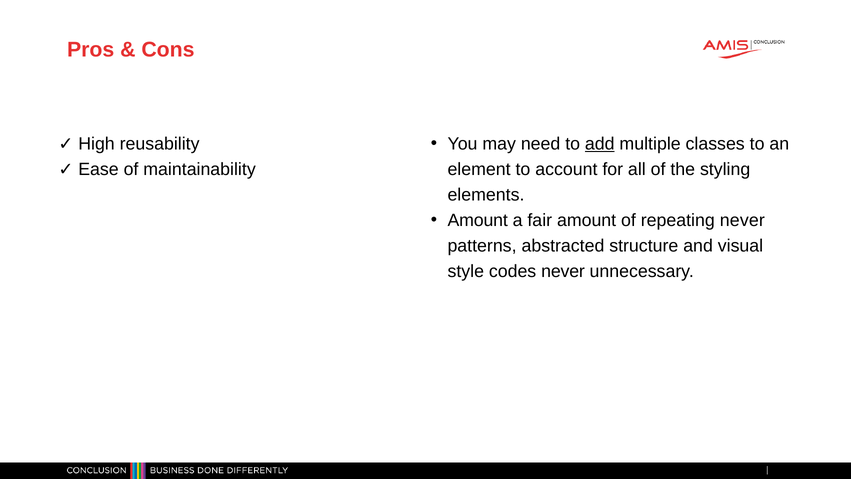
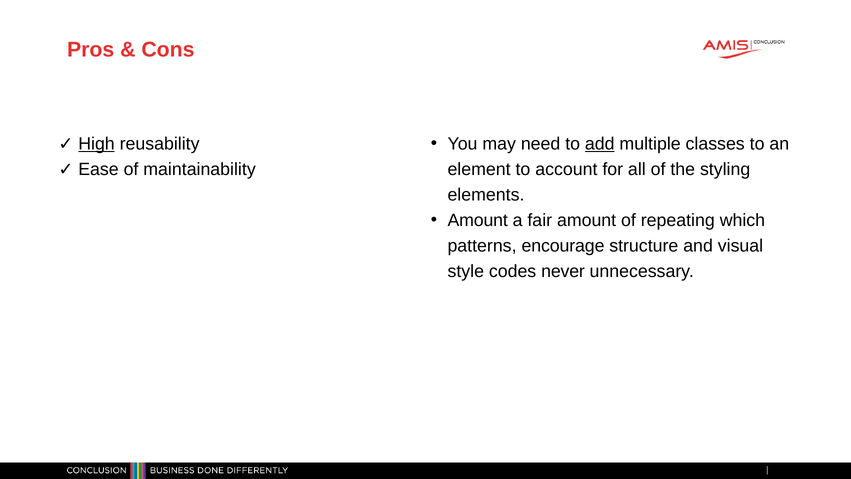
High underline: none -> present
repeating never: never -> which
abstracted: abstracted -> encourage
